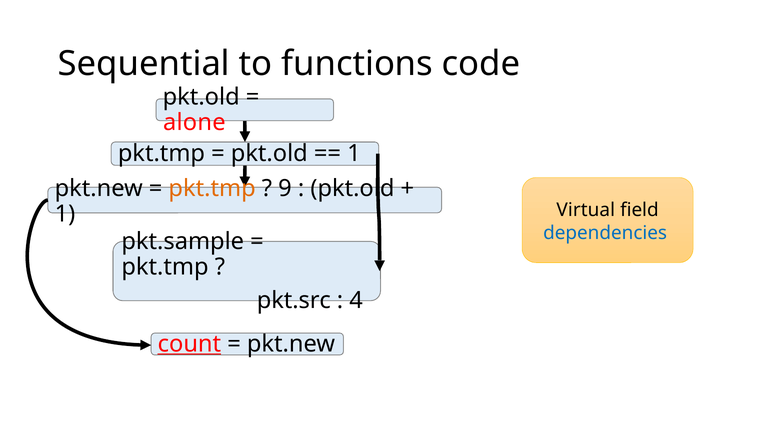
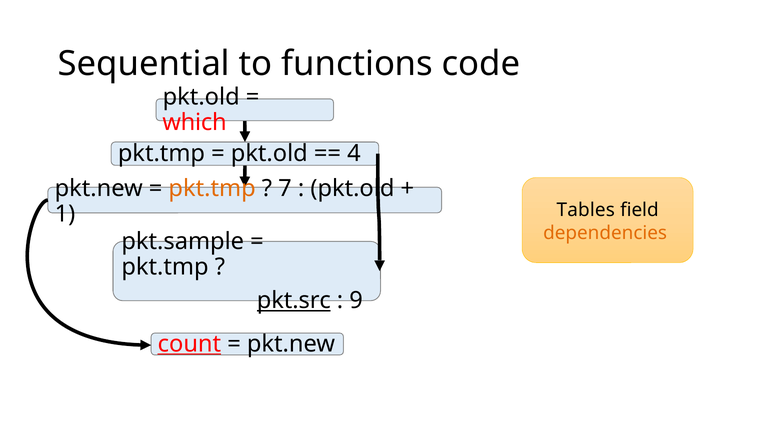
alone: alone -> which
1 at (354, 153): 1 -> 4
9: 9 -> 7
Virtual: Virtual -> Tables
dependencies colour: blue -> orange
pkt.src underline: none -> present
4: 4 -> 9
